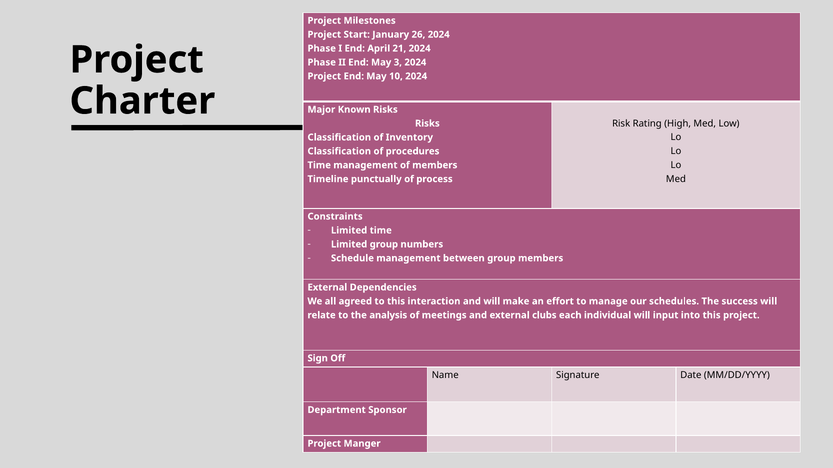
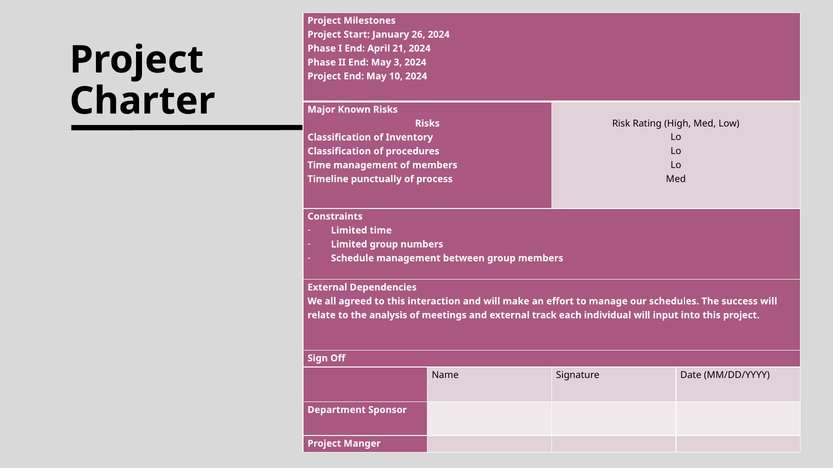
clubs: clubs -> track
